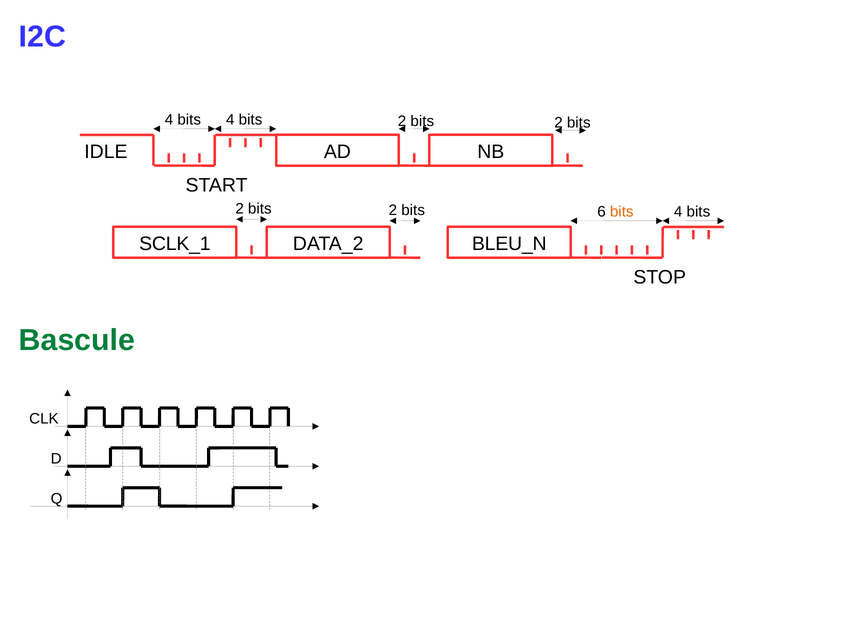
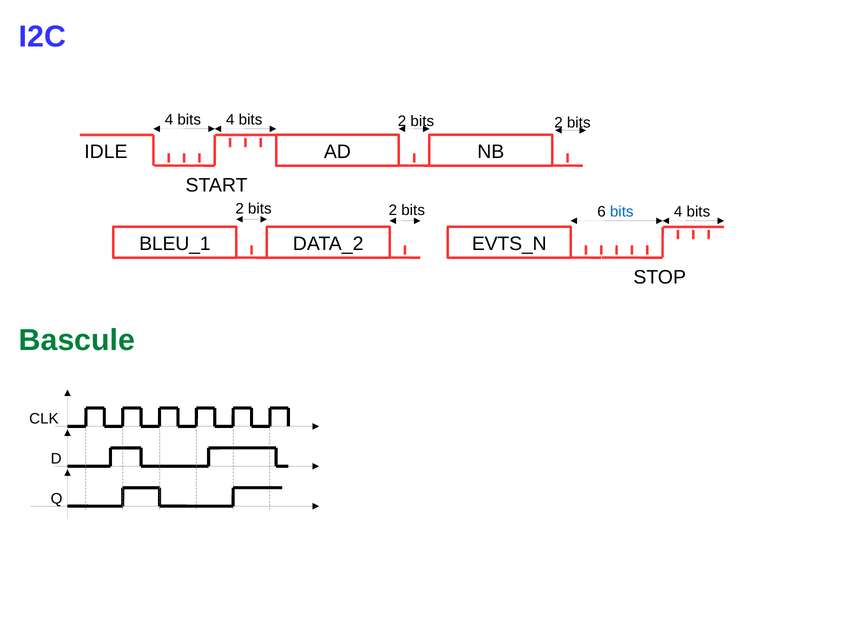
bits at (622, 212) colour: orange -> blue
SCLK_1: SCLK_1 -> BLEU_1
BLEU_N: BLEU_N -> EVTS_N
